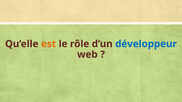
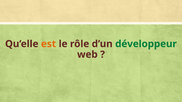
développeur colour: blue -> green
